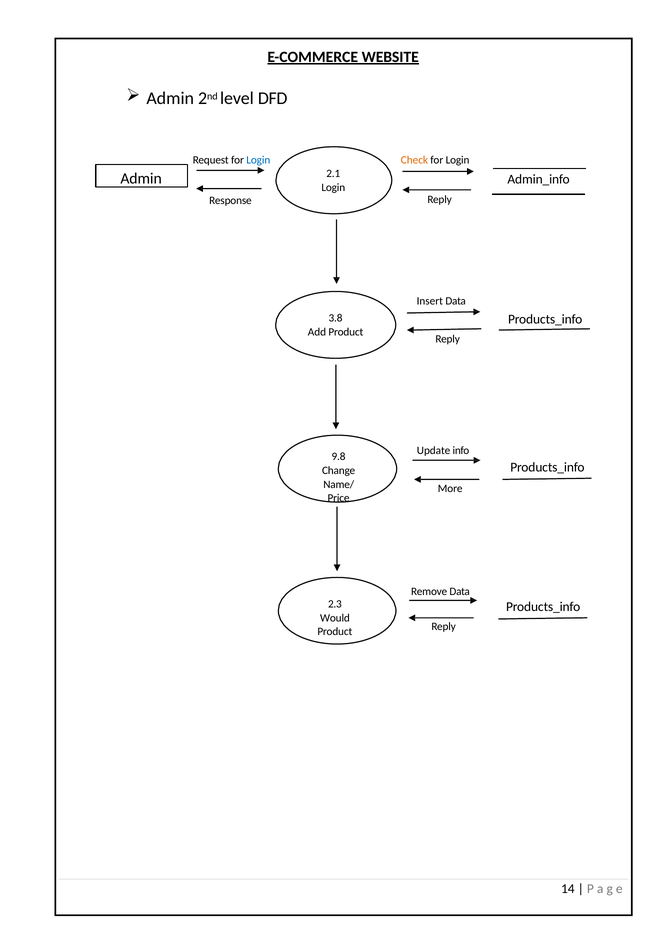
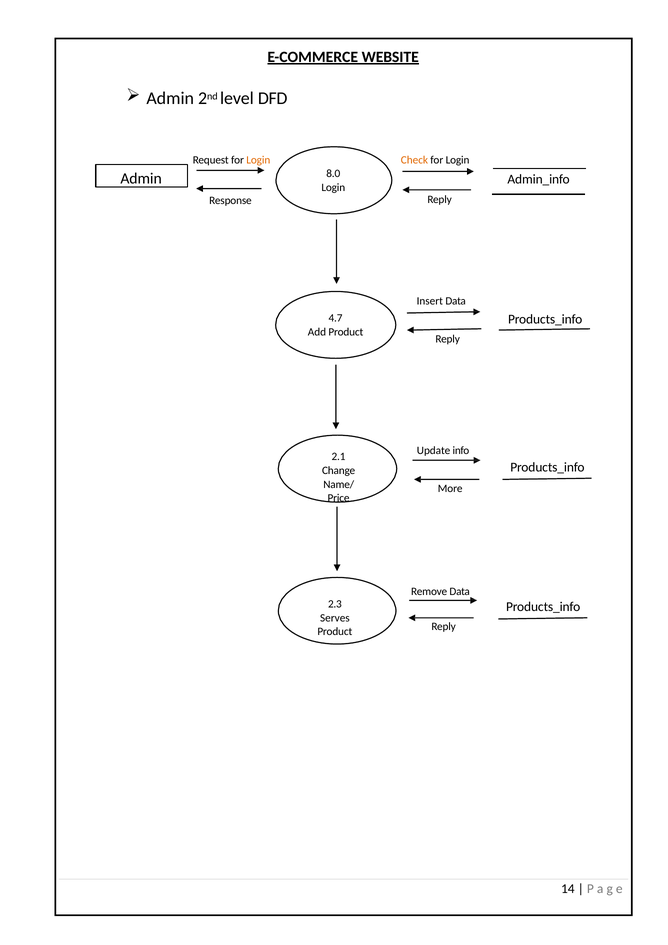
Login at (258, 160) colour: blue -> orange
2.1: 2.1 -> 8.0
3.8: 3.8 -> 4.7
9.8: 9.8 -> 2.1
Would: Would -> Serves
